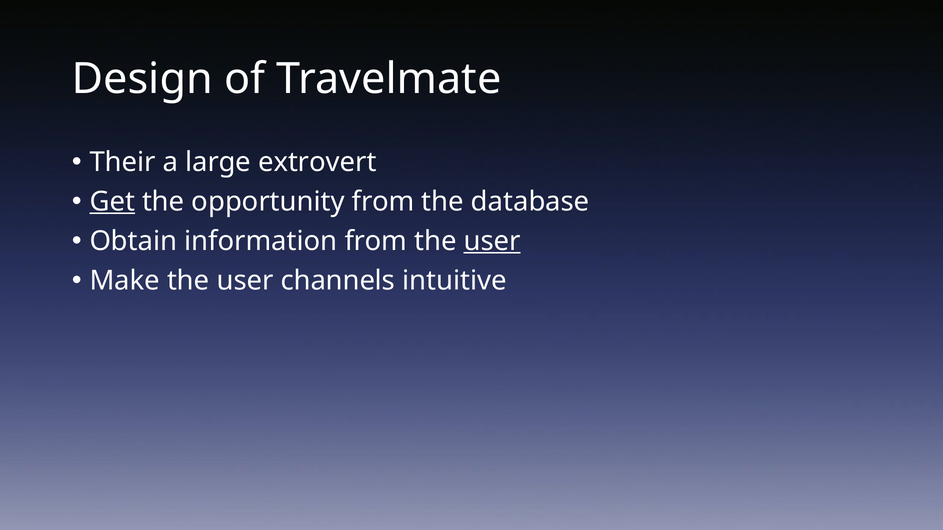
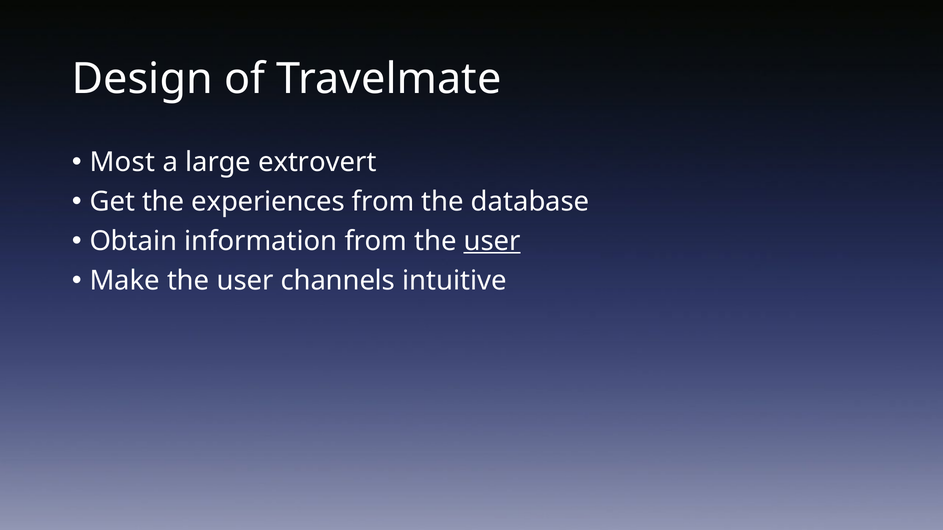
Their: Their -> Most
Get underline: present -> none
opportunity: opportunity -> experiences
